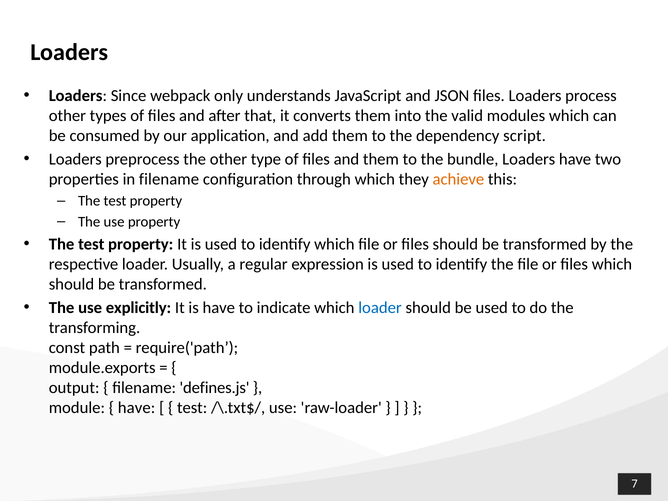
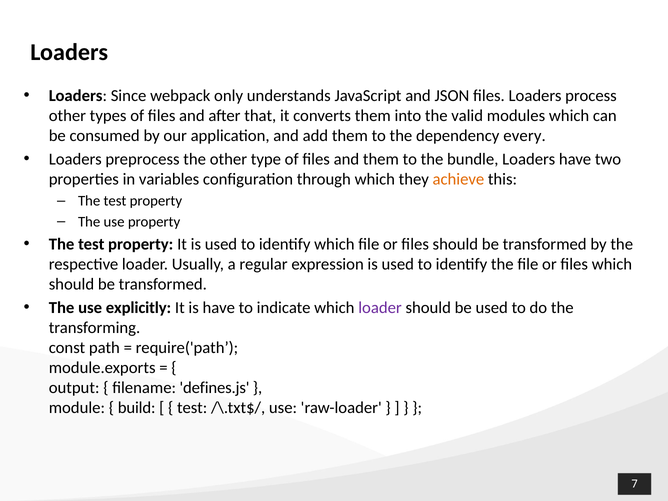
script: script -> every
in filename: filename -> variables
loader at (380, 308) colour: blue -> purple
have at (137, 408): have -> build
